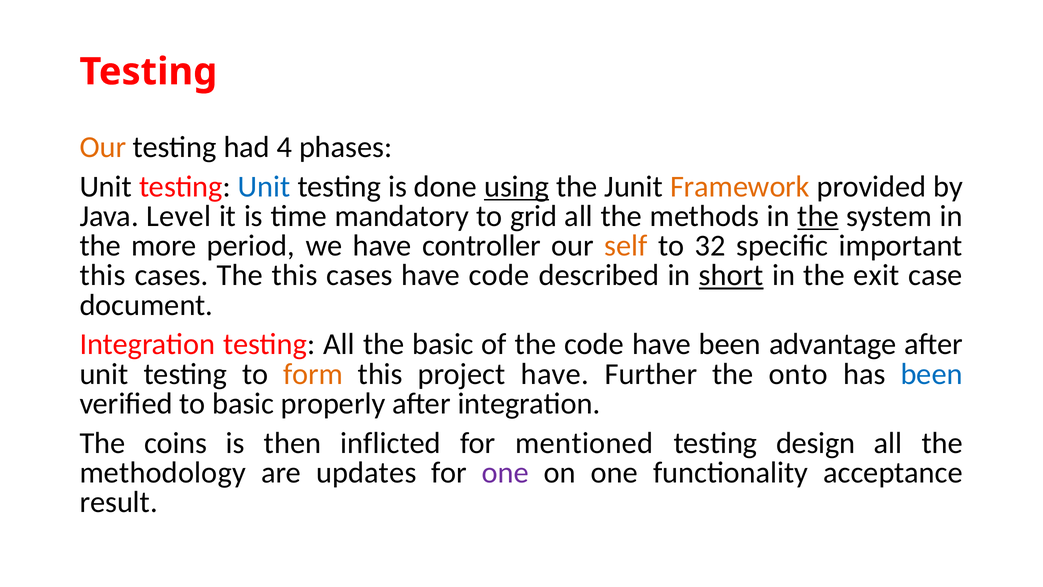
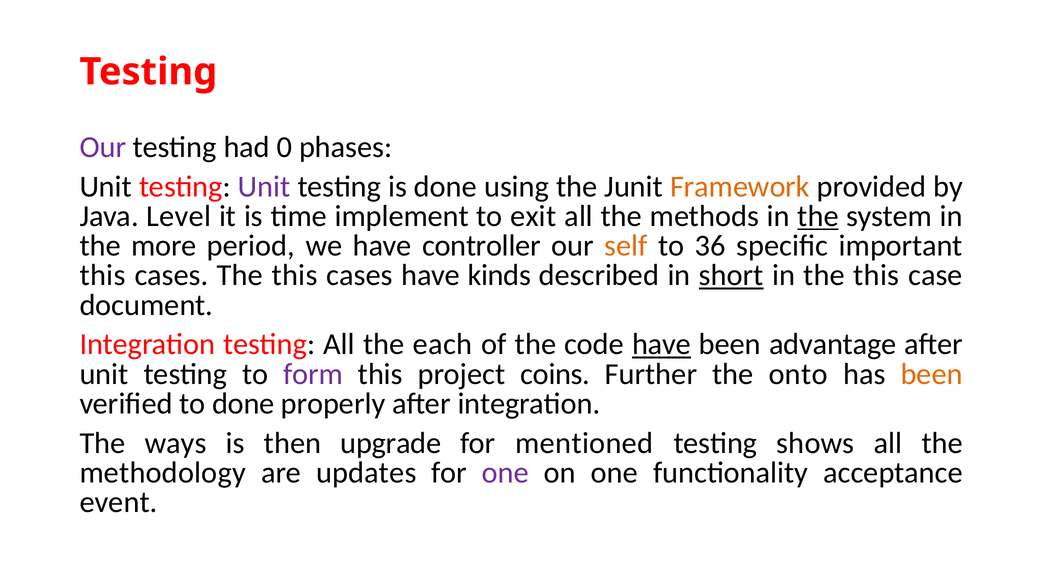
Our at (103, 147) colour: orange -> purple
4: 4 -> 0
Unit at (264, 187) colour: blue -> purple
using underline: present -> none
mandatory: mandatory -> implement
grid: grid -> exit
32: 32 -> 36
have code: code -> kinds
in the exit: exit -> this
the basic: basic -> each
have at (662, 344) underline: none -> present
form colour: orange -> purple
project have: have -> coins
been at (932, 374) colour: blue -> orange
to basic: basic -> done
coins: coins -> ways
inflicted: inflicted -> upgrade
design: design -> shows
result: result -> event
